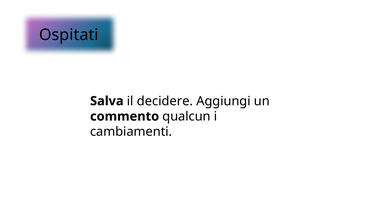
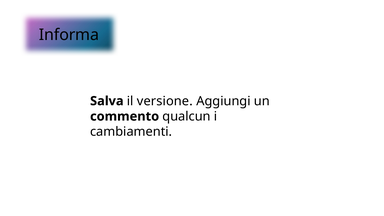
Ospitati: Ospitati -> Informa
decidere: decidere -> versione
